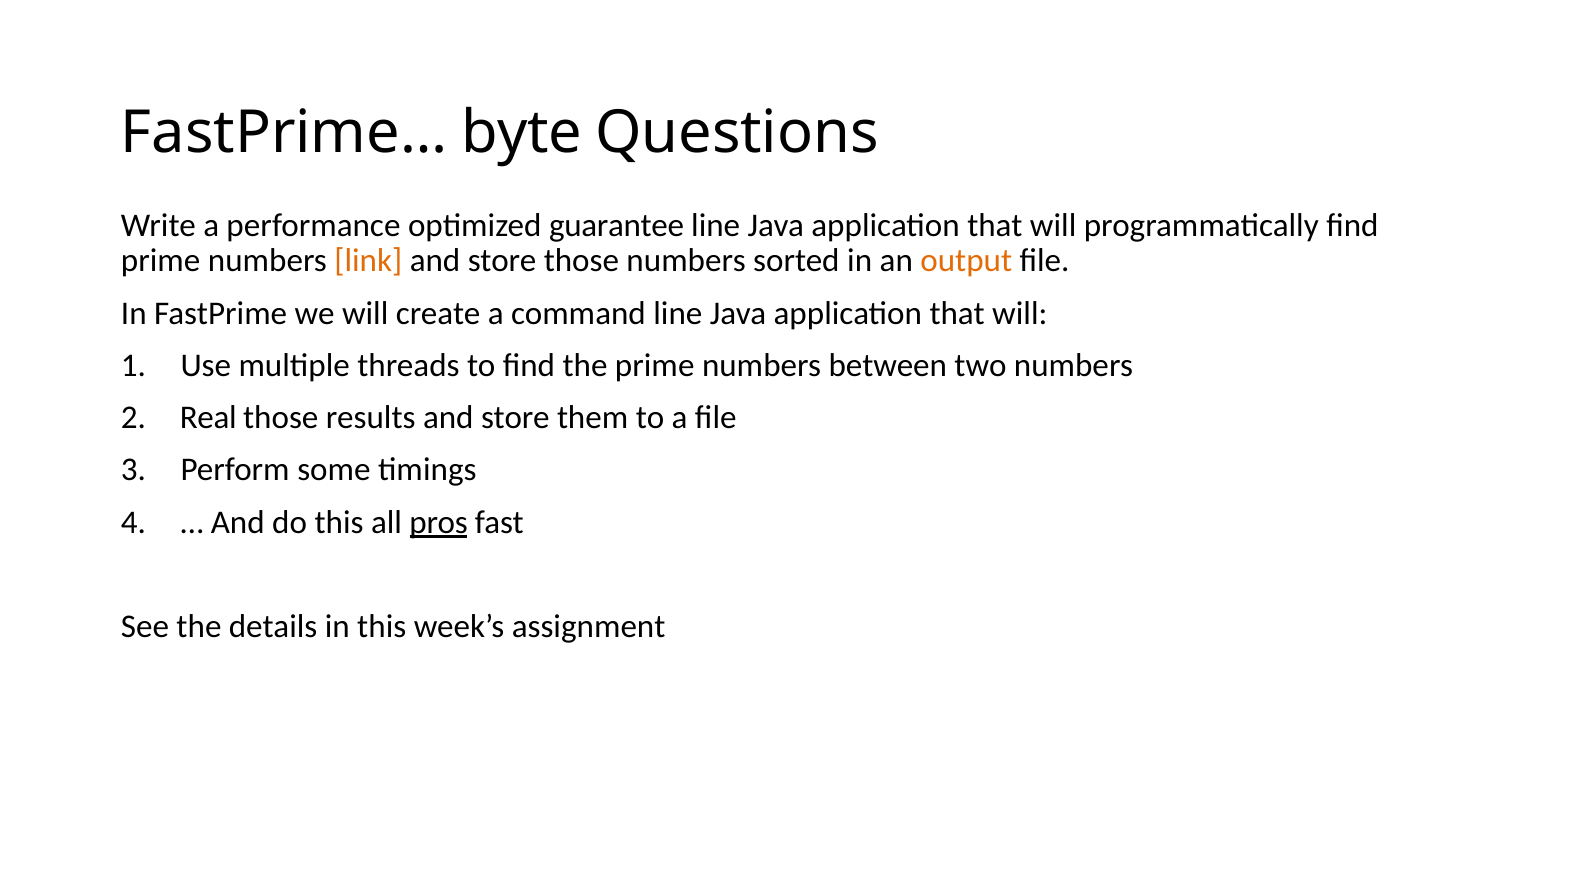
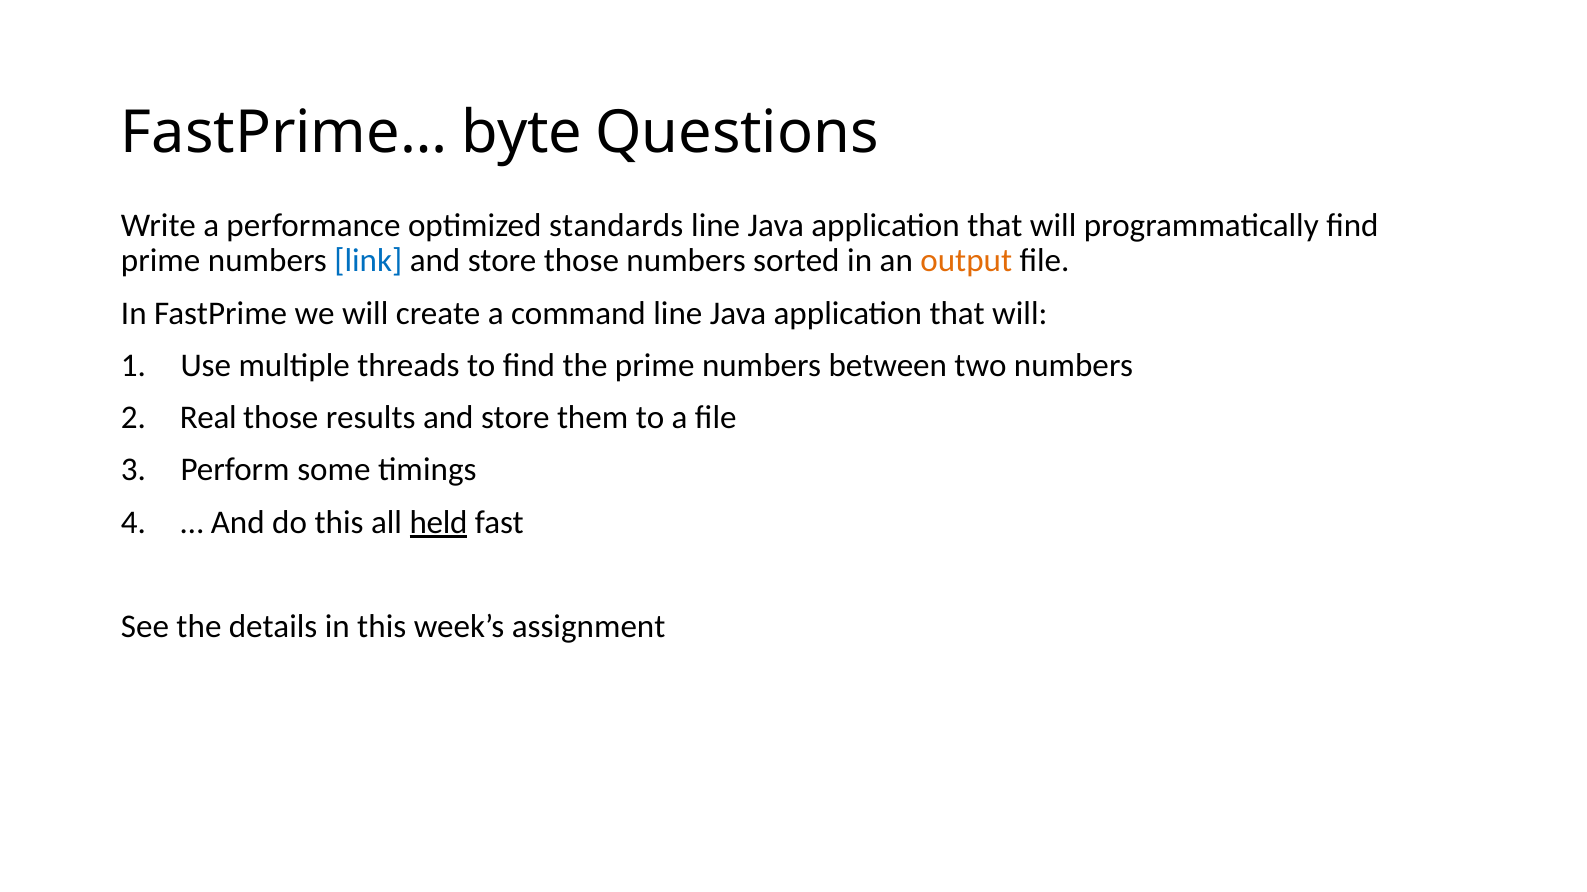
guarantee: guarantee -> standards
link colour: orange -> blue
pros: pros -> held
